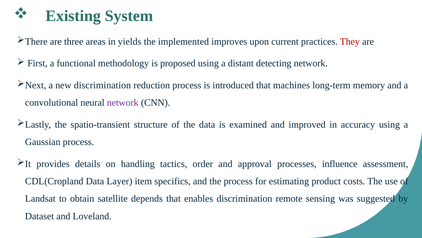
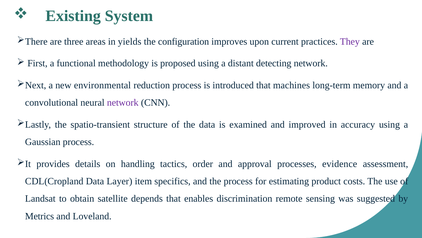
implemented: implemented -> configuration
They colour: red -> purple
new discrimination: discrimination -> environmental
influence: influence -> evidence
Dataset: Dataset -> Metrics
